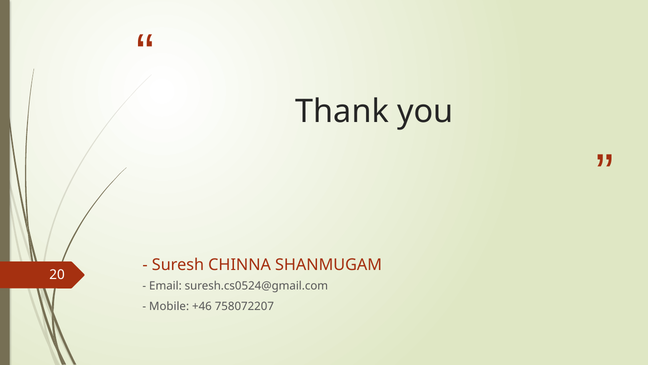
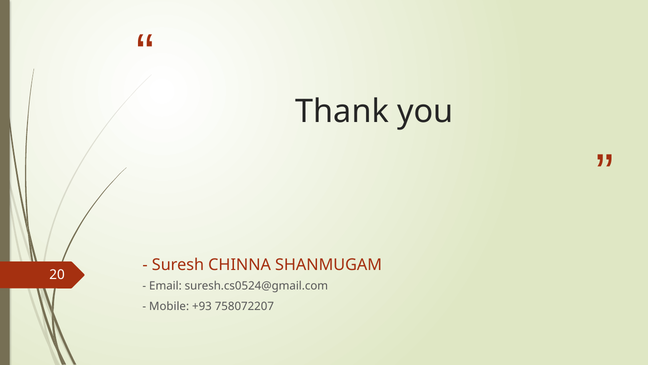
+46: +46 -> +93
